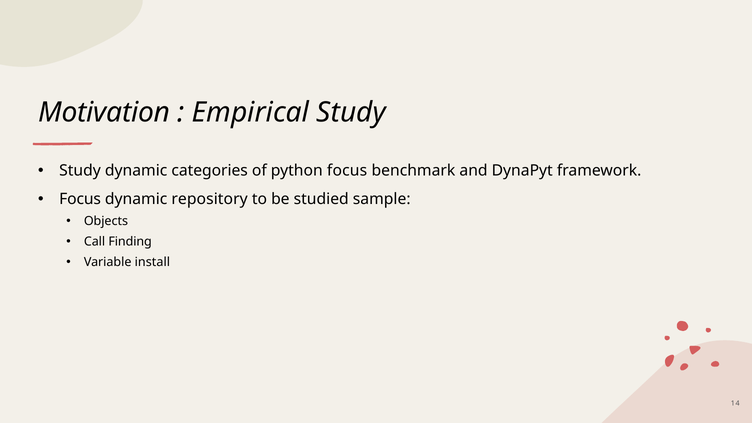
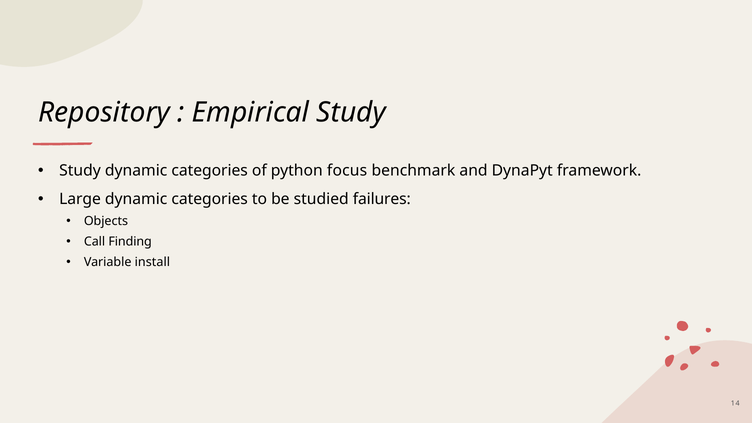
Motivation: Motivation -> Repository
Focus at (80, 199): Focus -> Large
repository at (210, 199): repository -> categories
sample: sample -> failures
